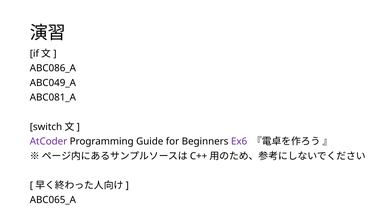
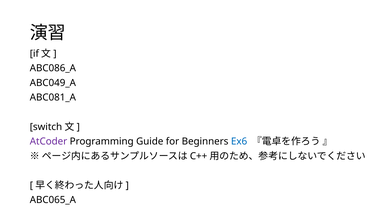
Ex6 colour: purple -> blue
